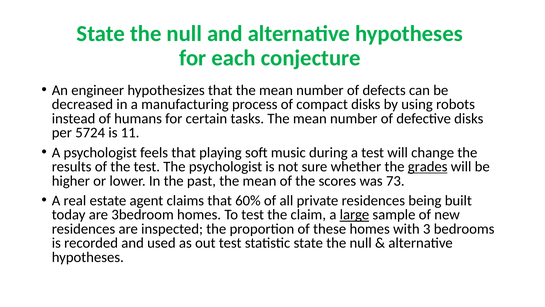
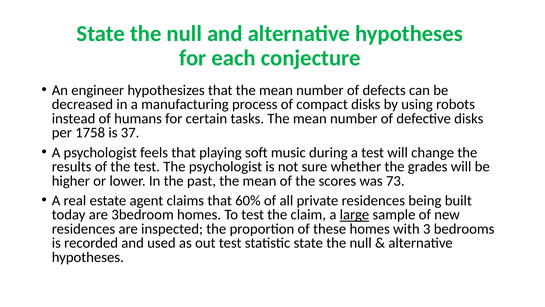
5724: 5724 -> 1758
11: 11 -> 37
grades underline: present -> none
